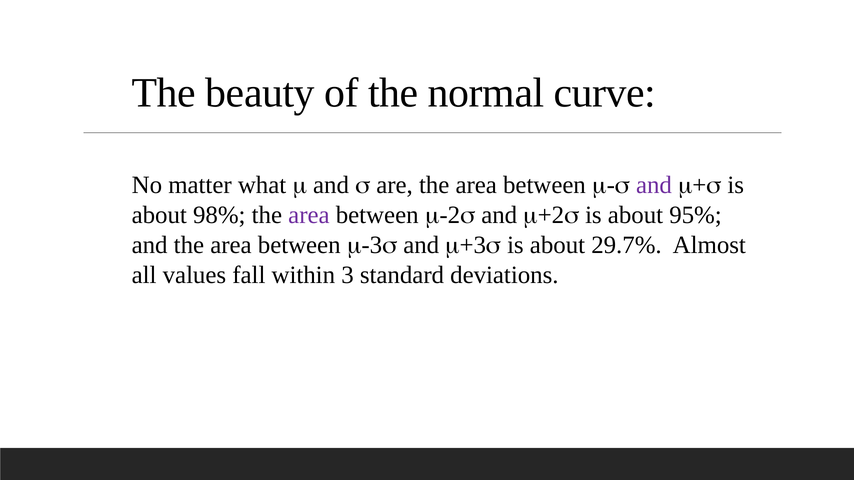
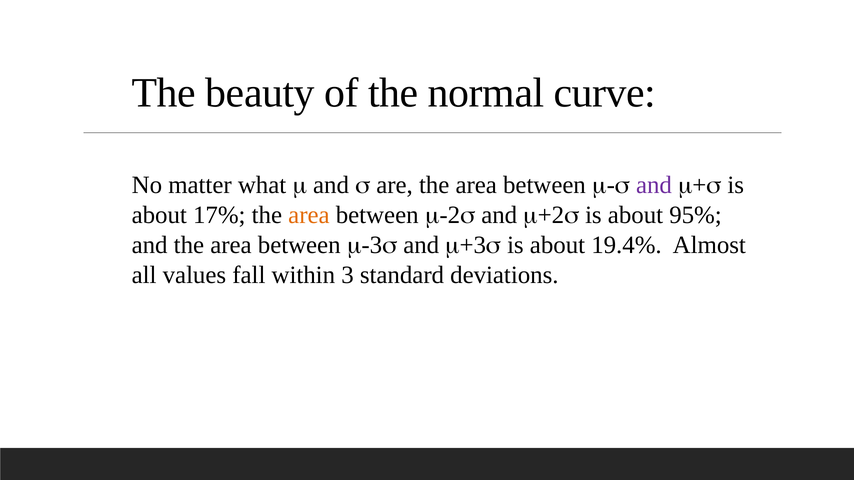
98%: 98% -> 17%
area at (309, 215) colour: purple -> orange
29.7%: 29.7% -> 19.4%
